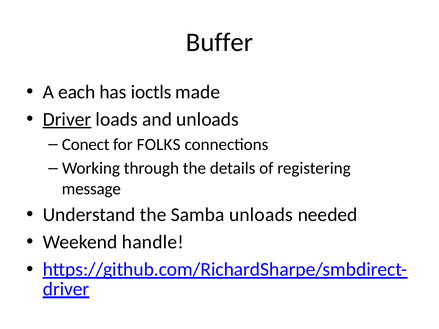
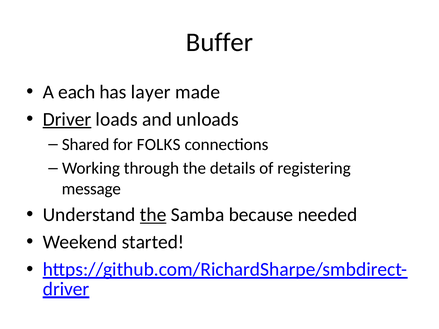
ioctls: ioctls -> layer
Conect: Conect -> Shared
the at (153, 215) underline: none -> present
Samba unloads: unloads -> because
handle: handle -> started
